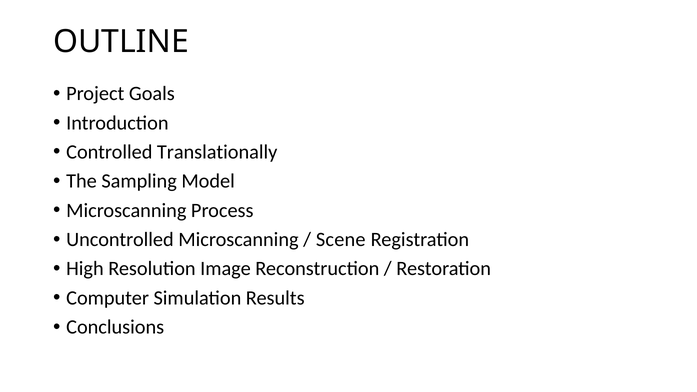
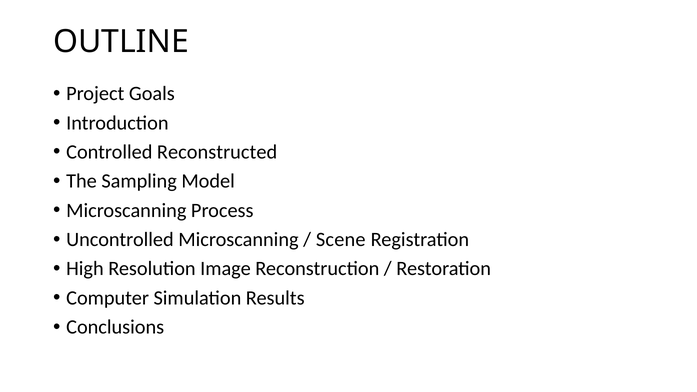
Translationally: Translationally -> Reconstructed
